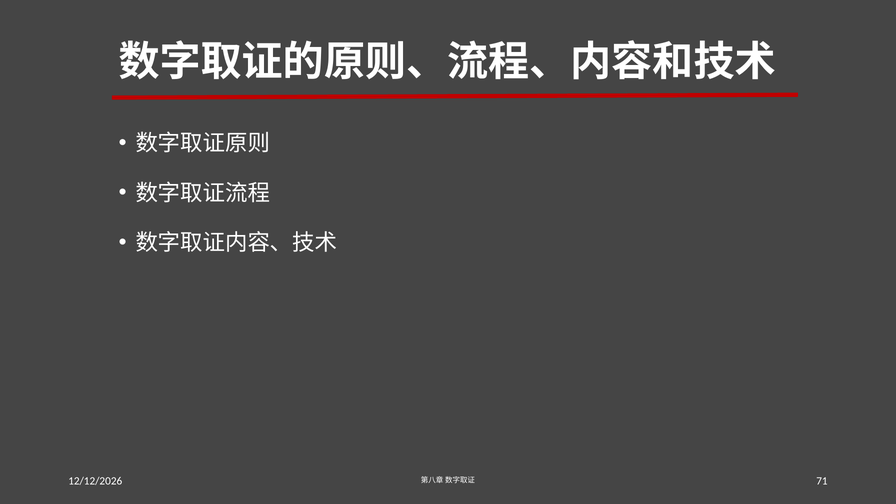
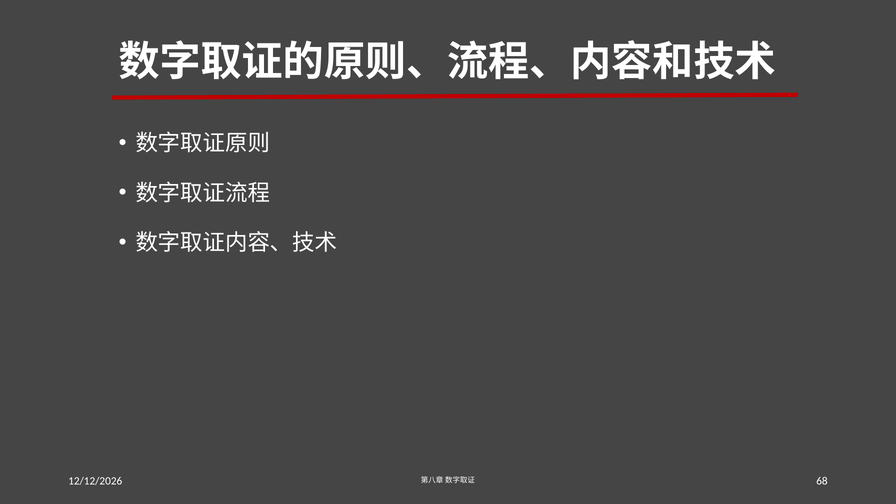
71: 71 -> 68
